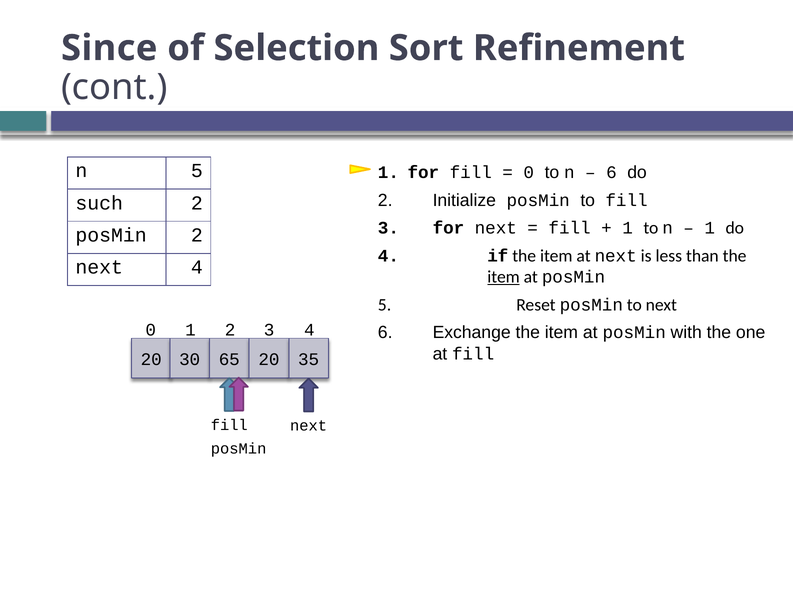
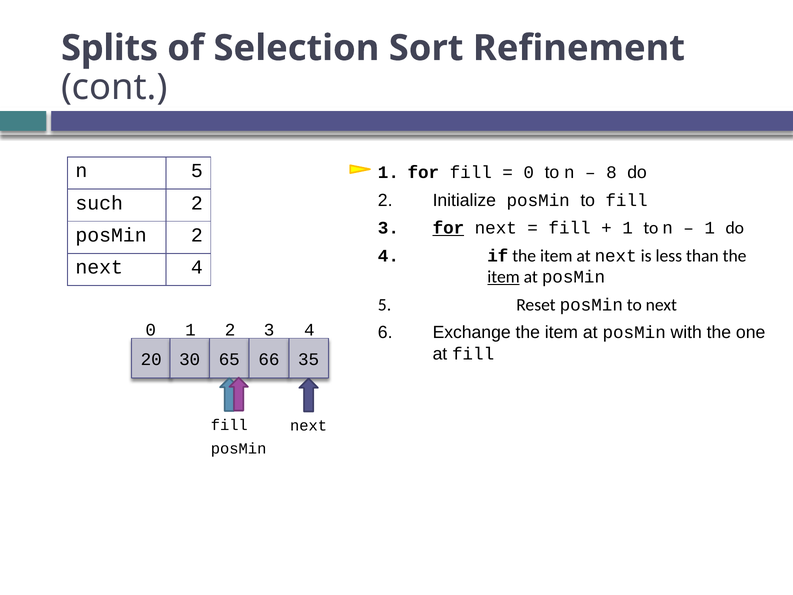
Since: Since -> Splits
6 at (611, 173): 6 -> 8
for at (448, 228) underline: none -> present
65 20: 20 -> 66
